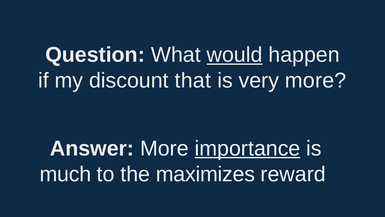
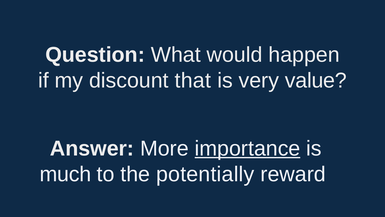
would underline: present -> none
very more: more -> value
maximizes: maximizes -> potentially
